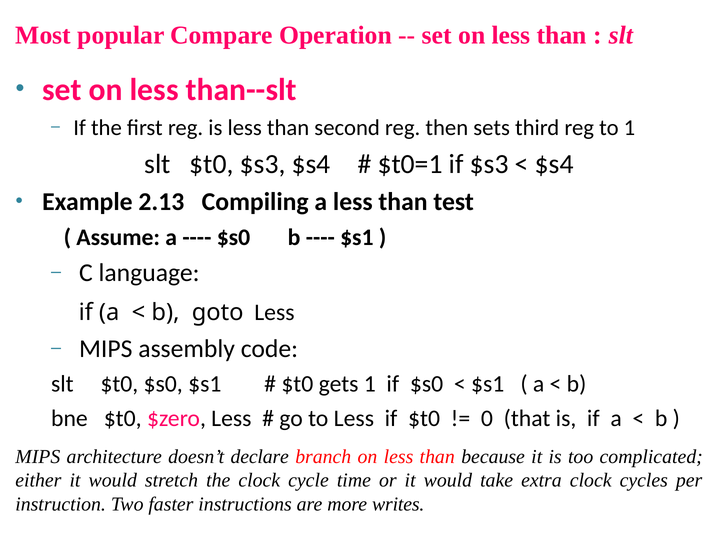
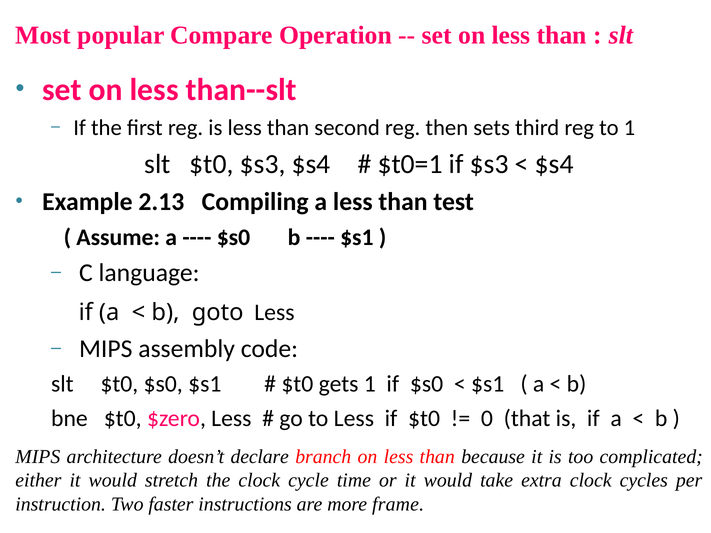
writes: writes -> frame
